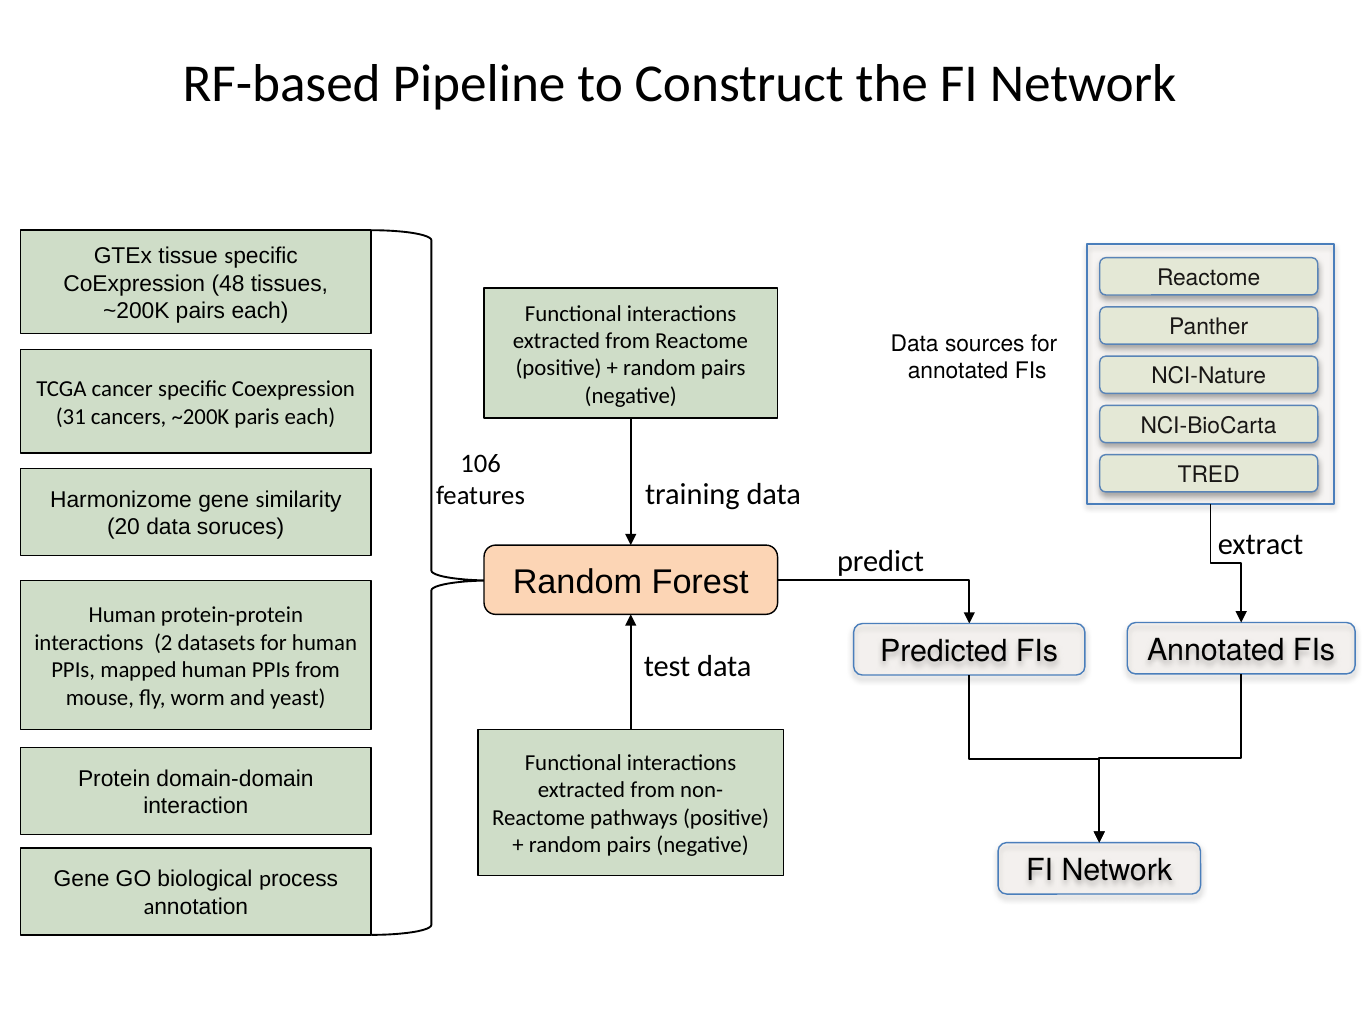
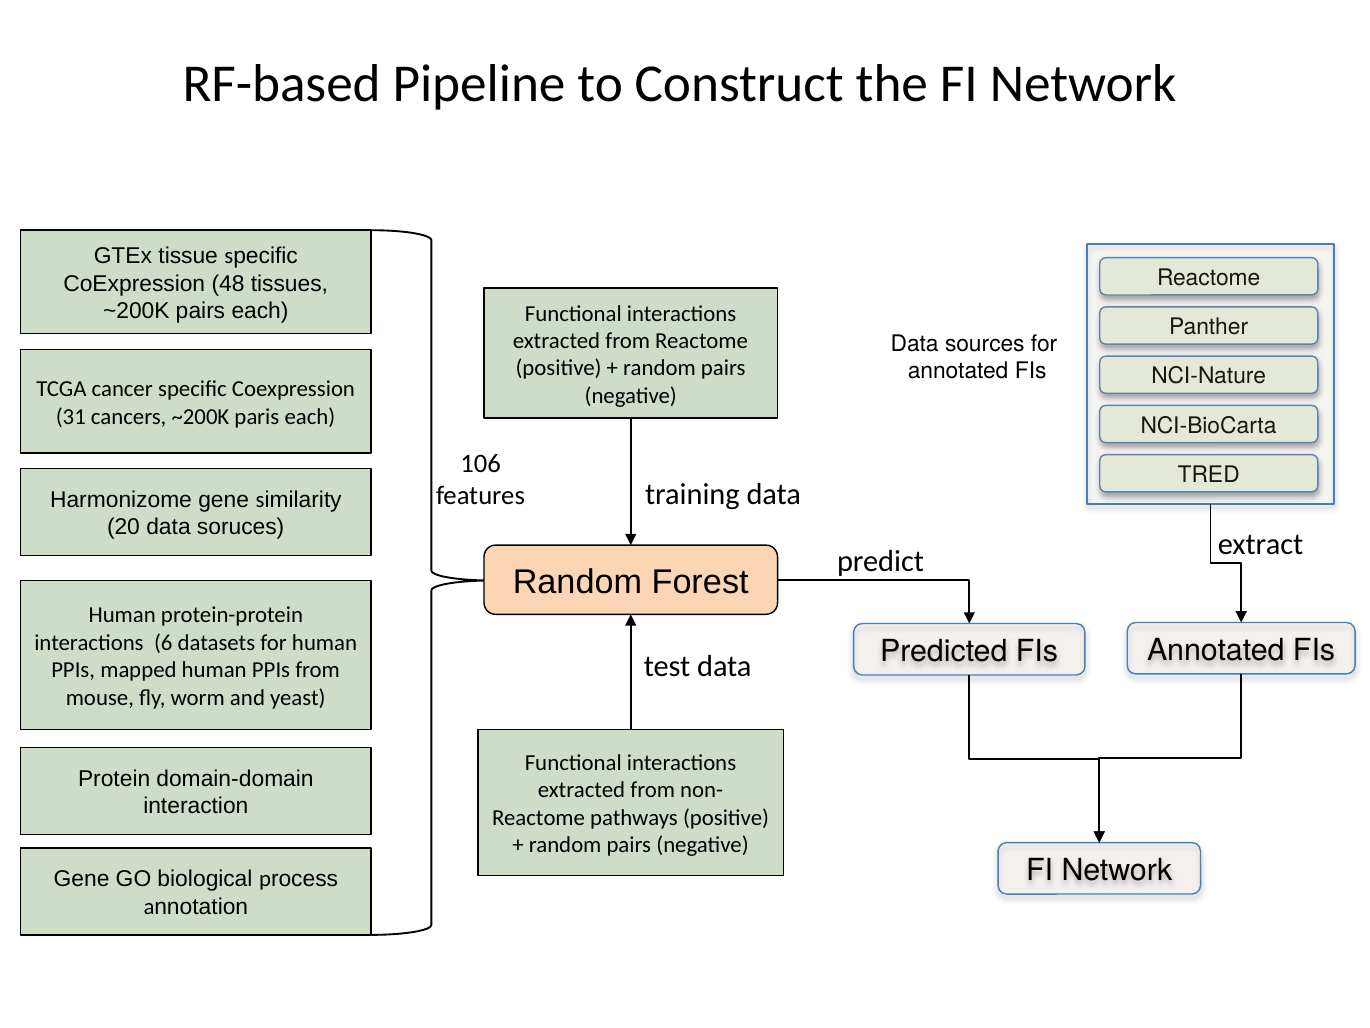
2: 2 -> 6
